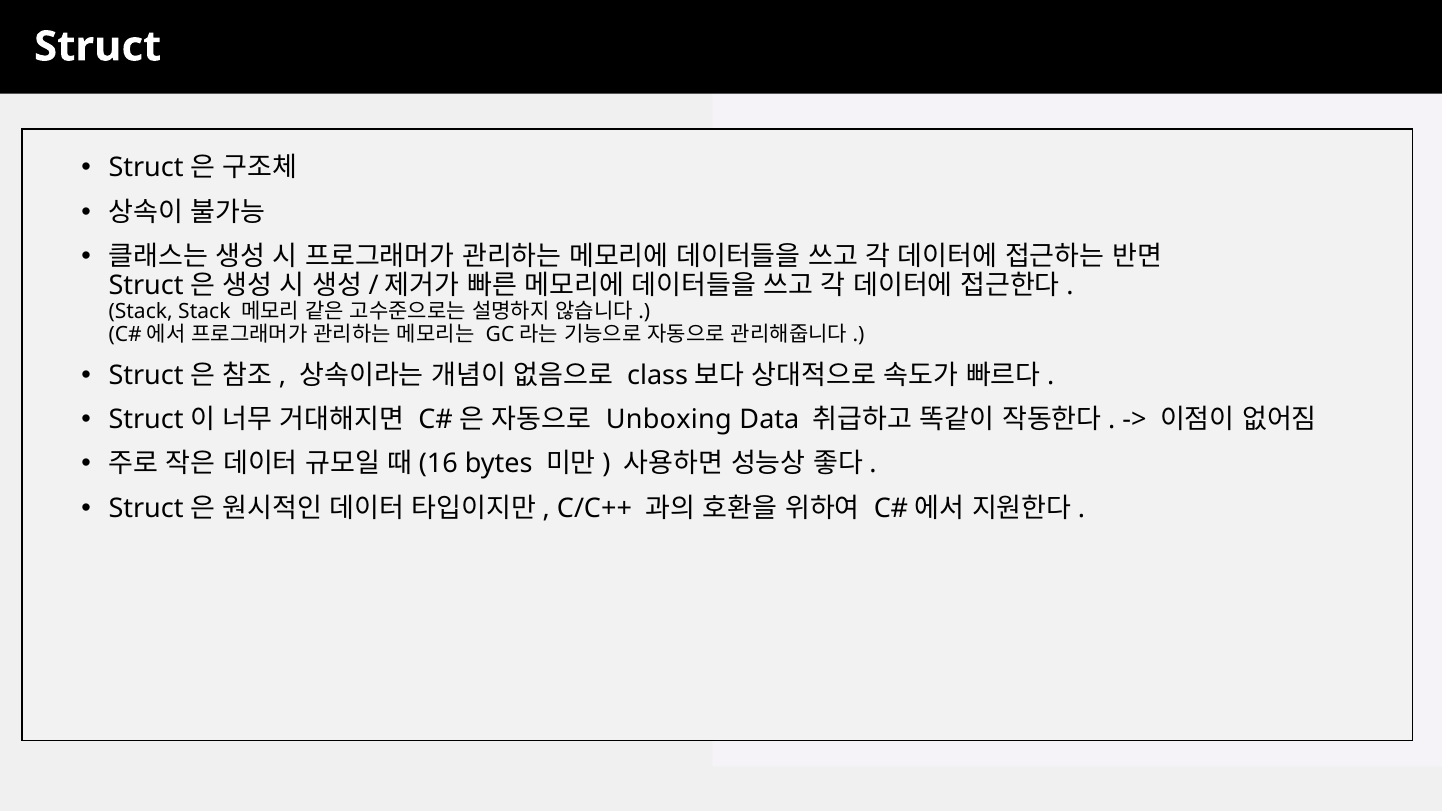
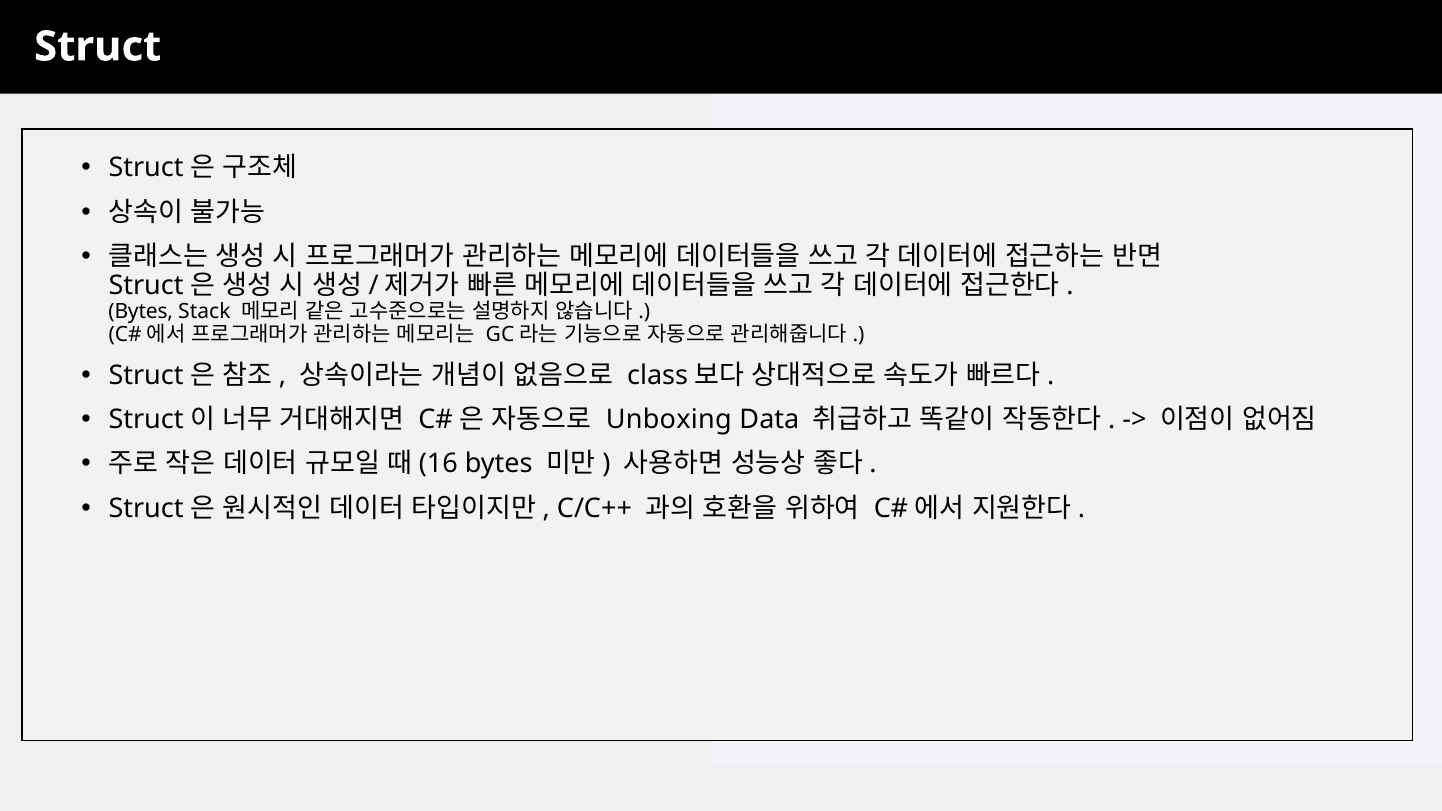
Stack at (141, 312): Stack -> Bytes
